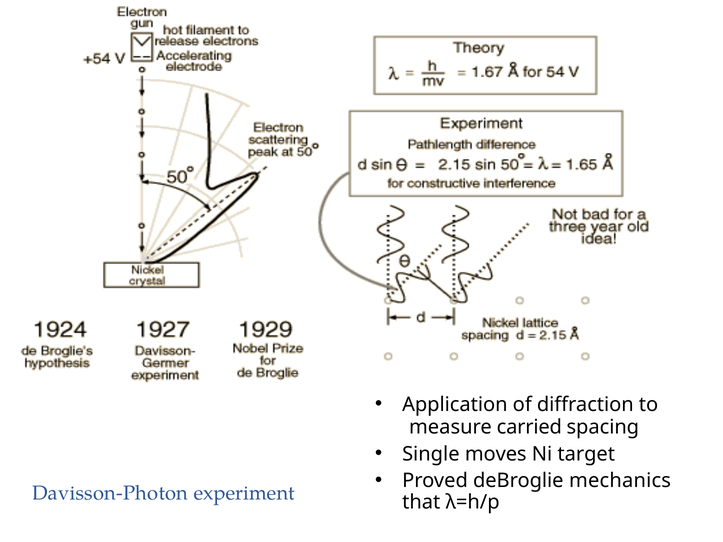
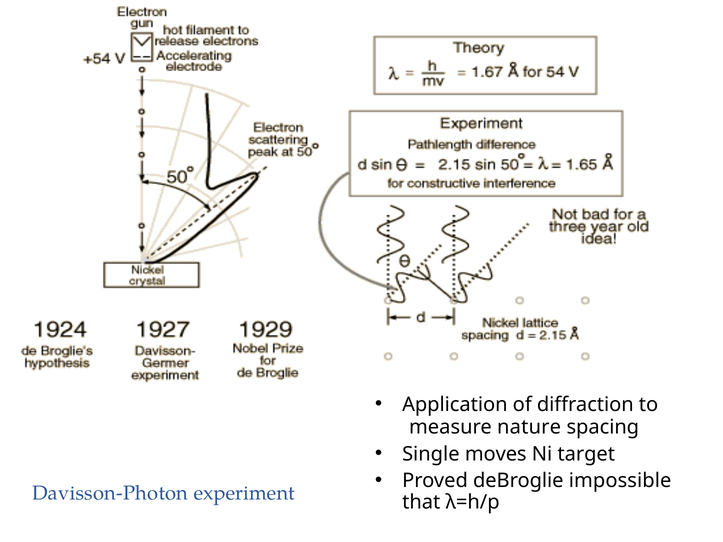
carried: carried -> nature
mechanics: mechanics -> impossible
